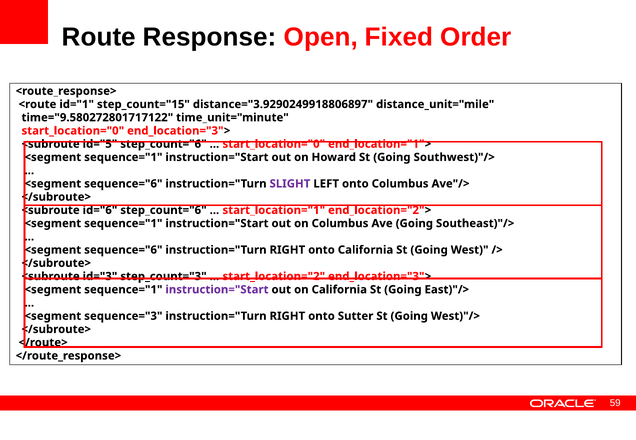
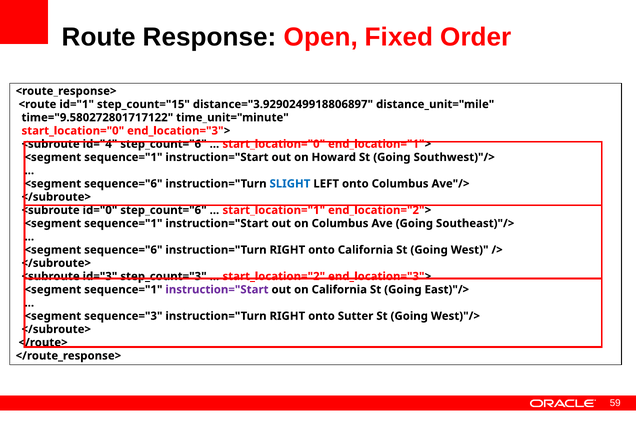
id="5: id="5 -> id="4
SLIGHT colour: purple -> blue
id="6: id="6 -> id="0
